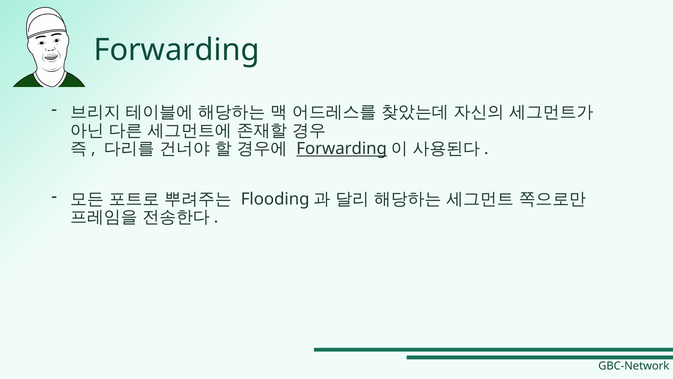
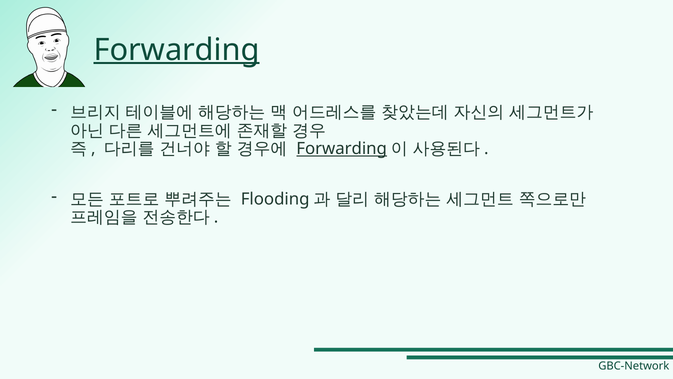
Forwarding at (177, 50) underline: none -> present
